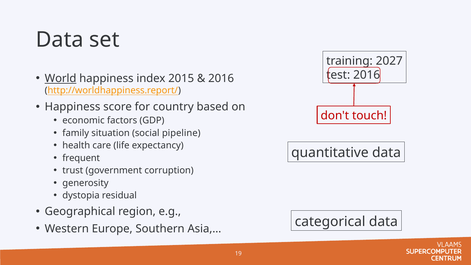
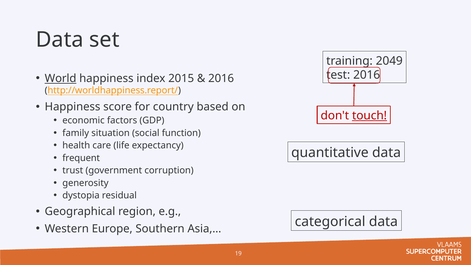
2027: 2027 -> 2049
touch underline: none -> present
pipeline: pipeline -> function
